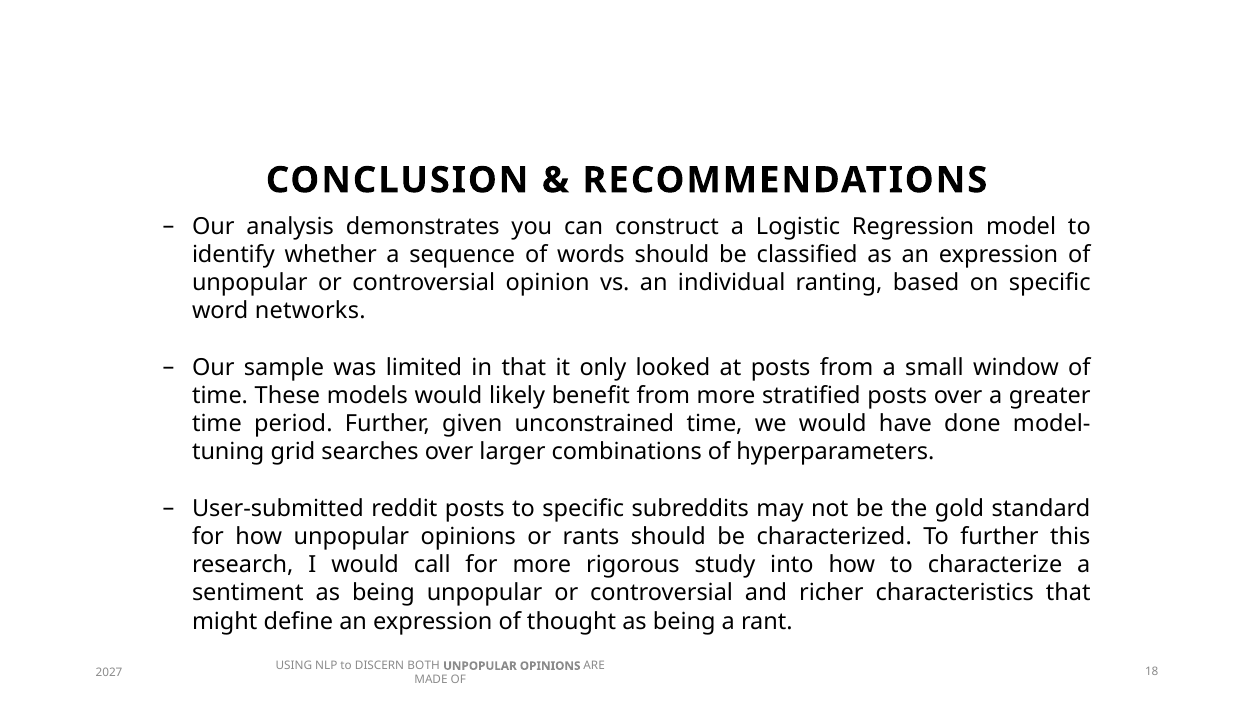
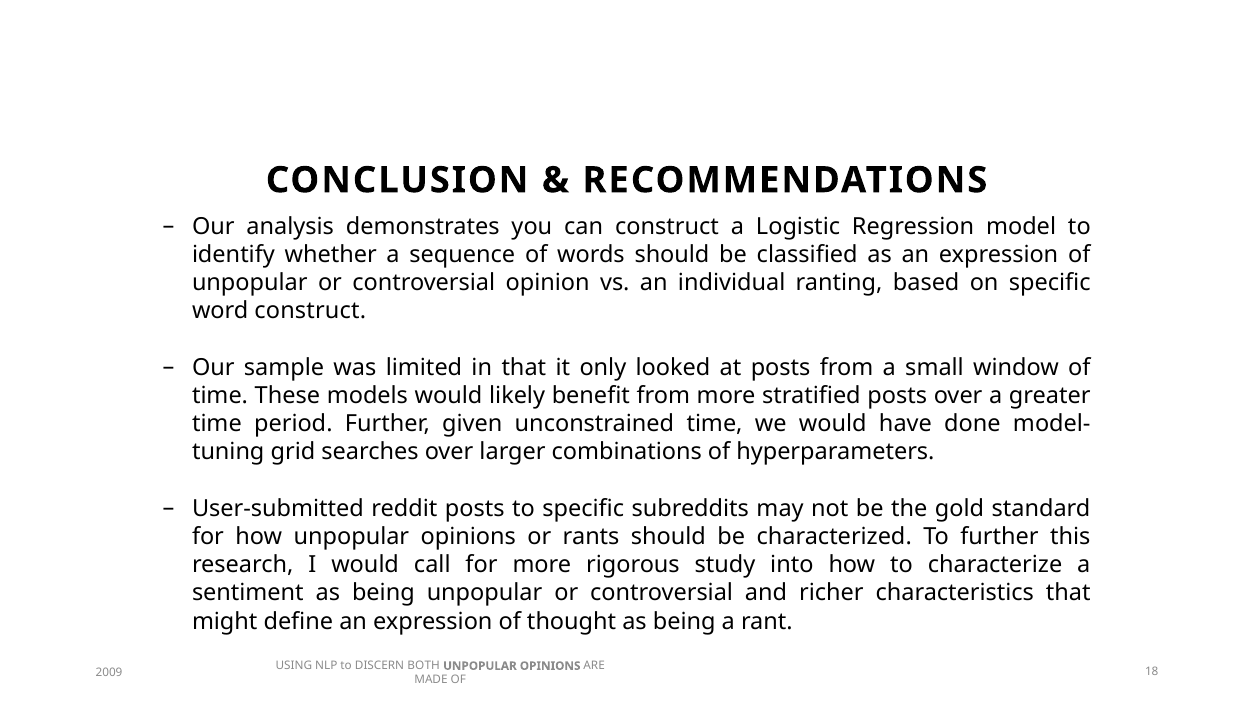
word networks: networks -> construct
2027: 2027 -> 2009
